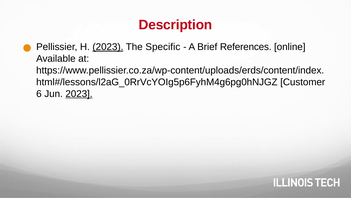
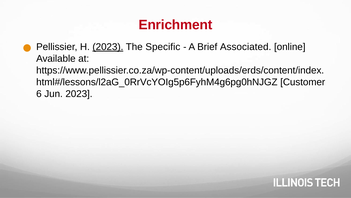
Description: Description -> Enrichment
References: References -> Associated
2023 at (79, 94) underline: present -> none
